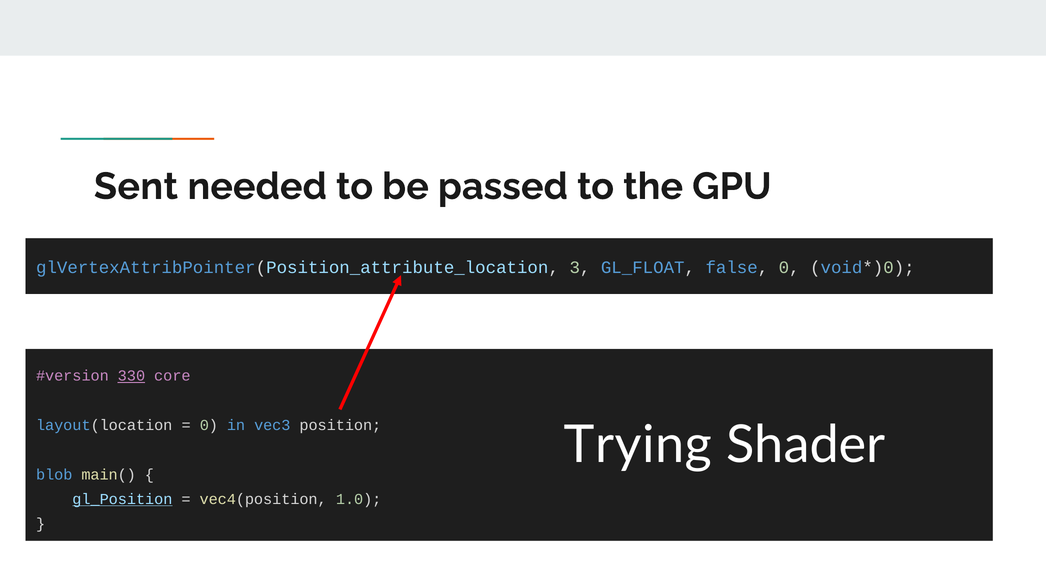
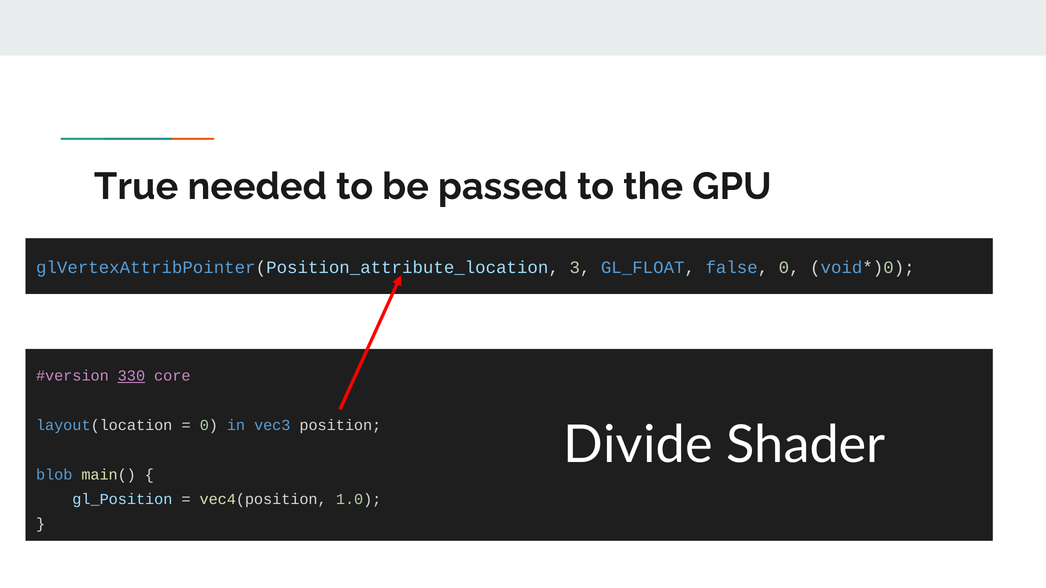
Sent: Sent -> True
Trying: Trying -> Divide
gl_Position underline: present -> none
